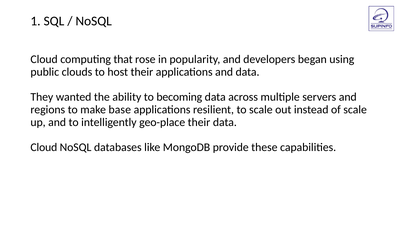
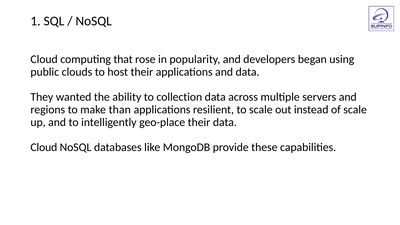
becoming: becoming -> collection
base: base -> than
